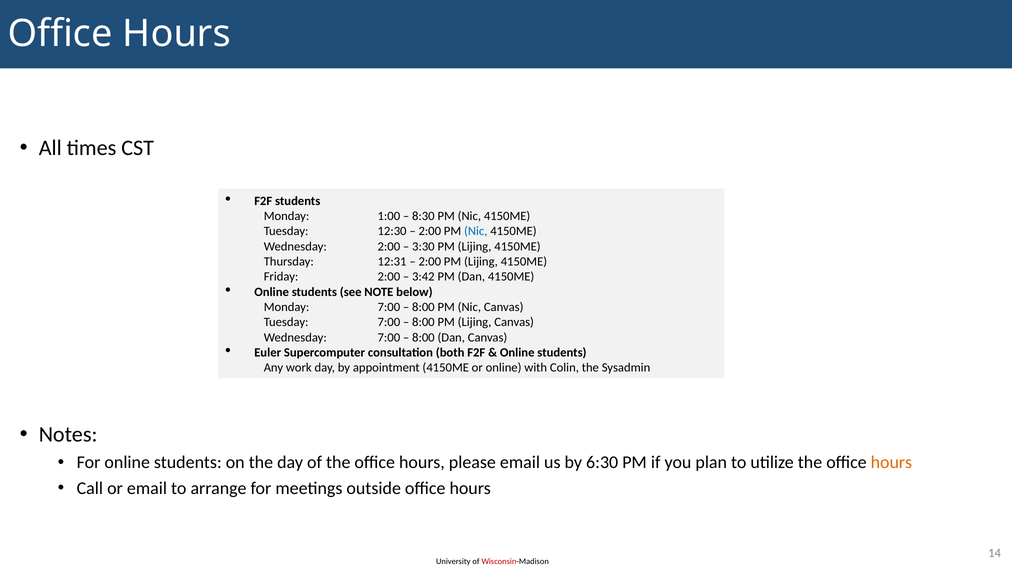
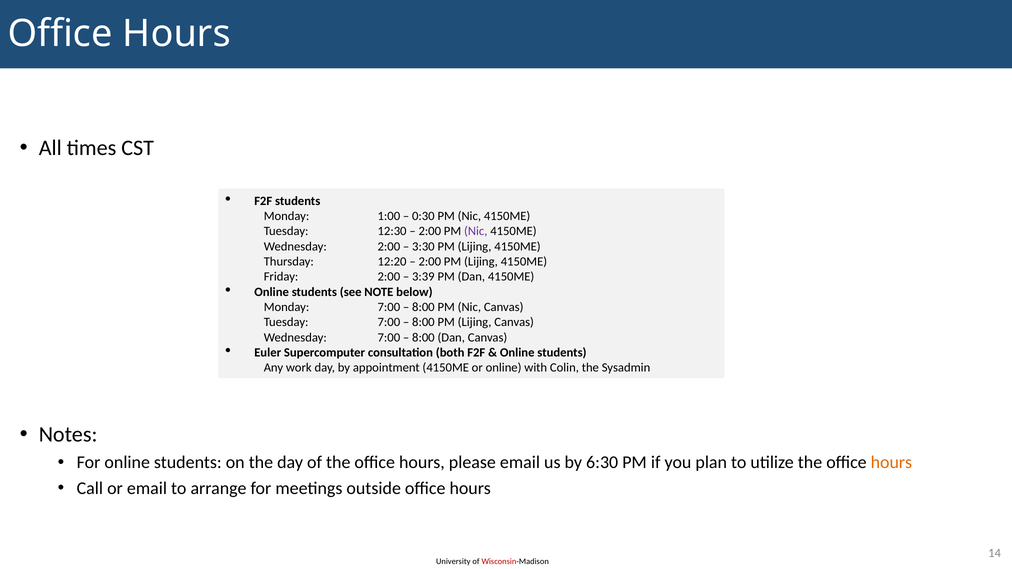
8:30: 8:30 -> 0:30
Nic at (476, 231) colour: blue -> purple
12:31: 12:31 -> 12:20
3:42: 3:42 -> 3:39
